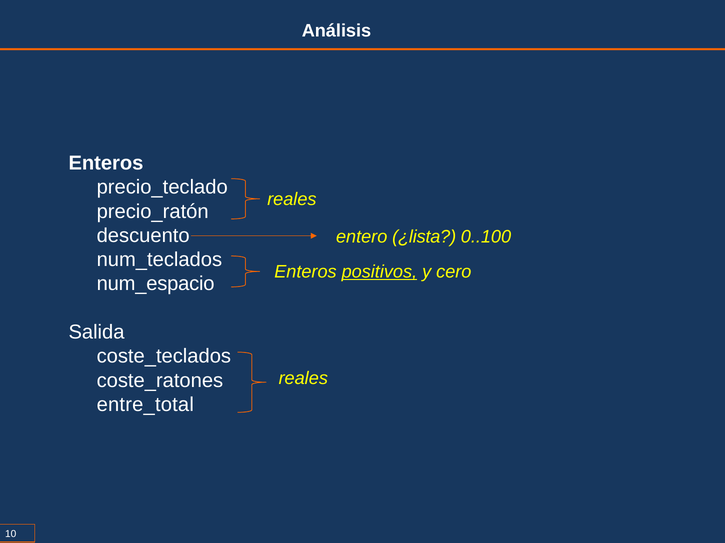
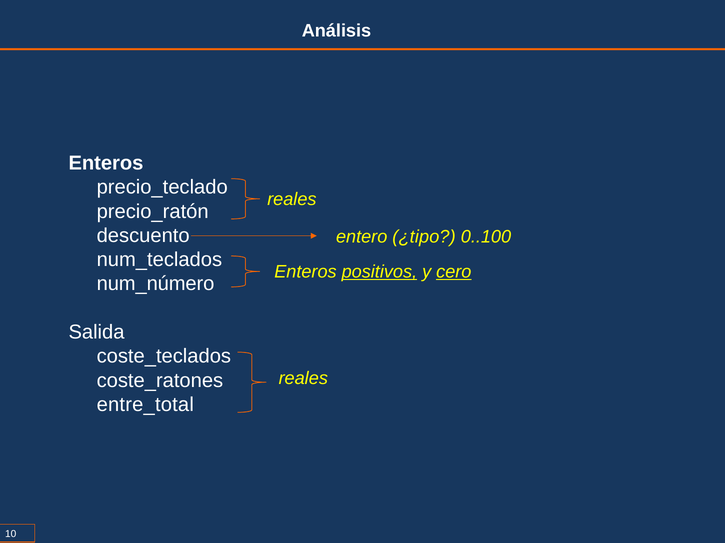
¿lista: ¿lista -> ¿tipo
cero underline: none -> present
num_espacio: num_espacio -> num_número
